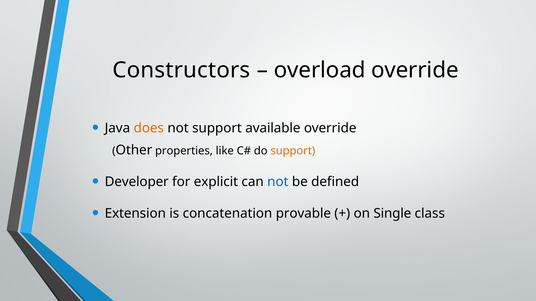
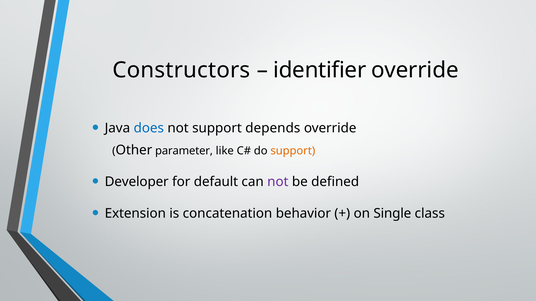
overload: overload -> identifier
does colour: orange -> blue
available: available -> depends
properties: properties -> parameter
explicit: explicit -> default
not at (278, 182) colour: blue -> purple
provable: provable -> behavior
